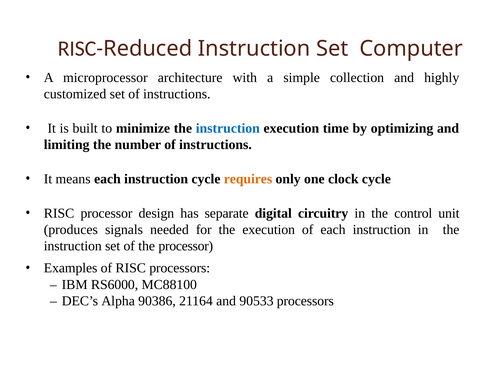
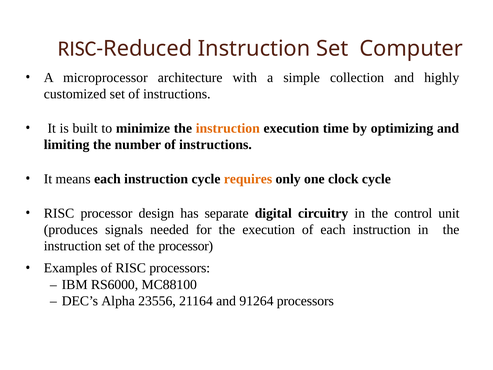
instruction at (228, 128) colour: blue -> orange
90386: 90386 -> 23556
90533: 90533 -> 91264
